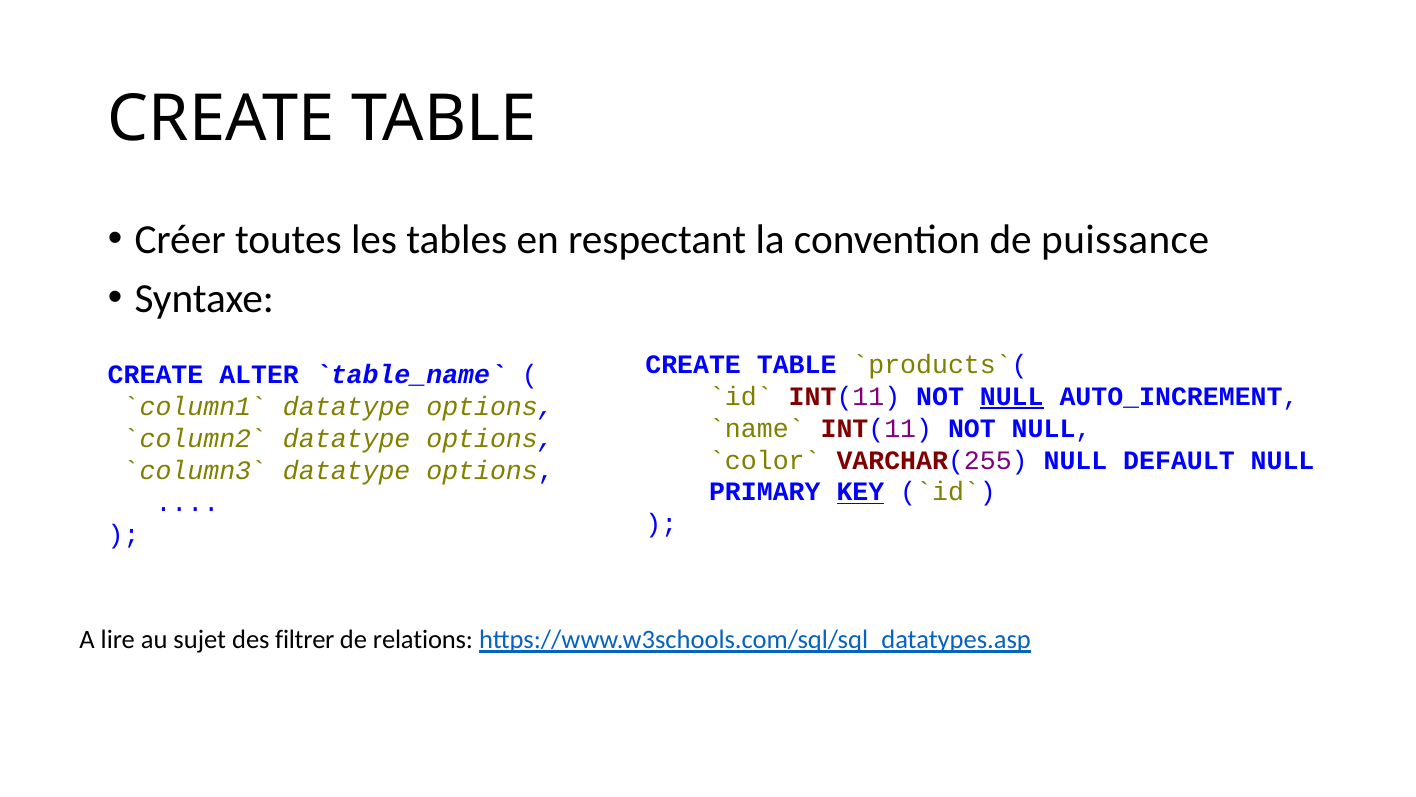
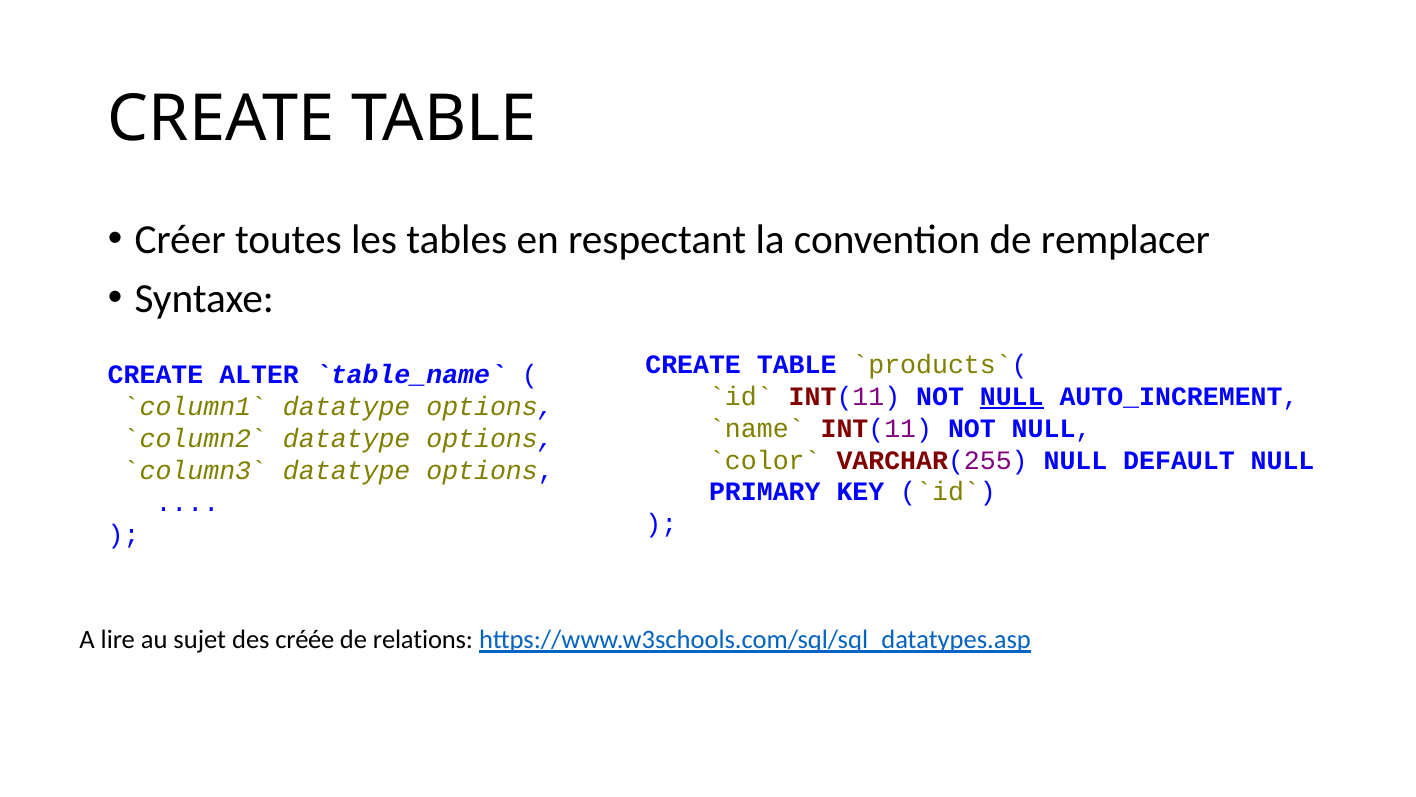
puissance: puissance -> remplacer
KEY underline: present -> none
filtrer: filtrer -> créée
